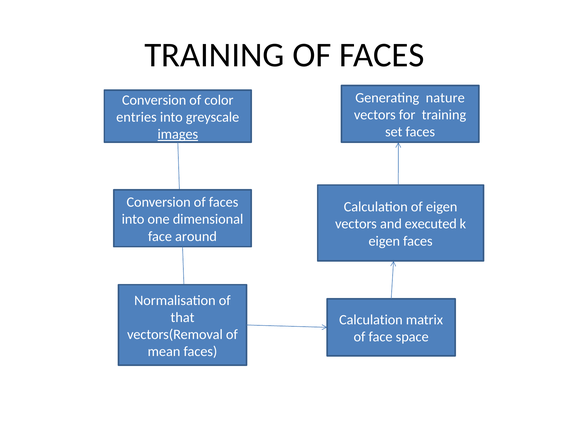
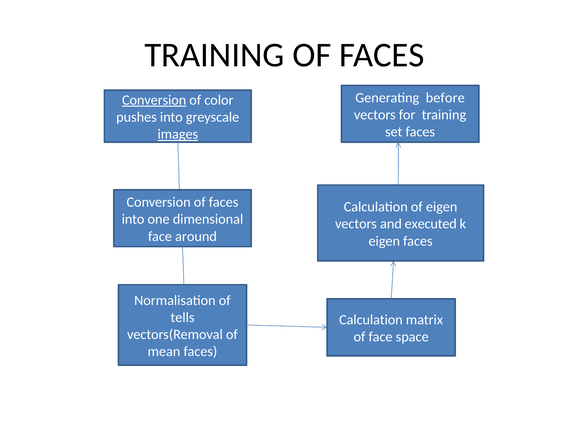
nature: nature -> before
Conversion at (154, 100) underline: none -> present
entries: entries -> pushes
that: that -> tells
